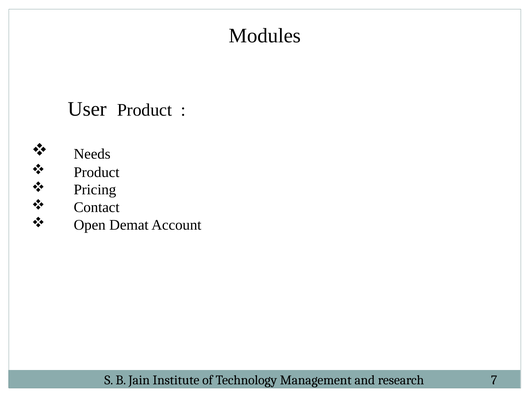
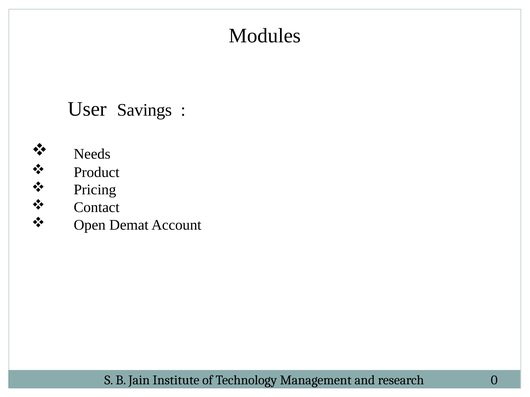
User Product: Product -> Savings
7: 7 -> 0
